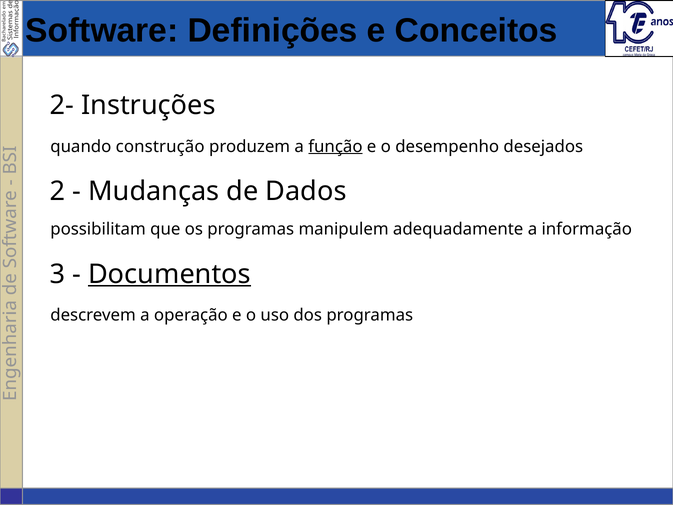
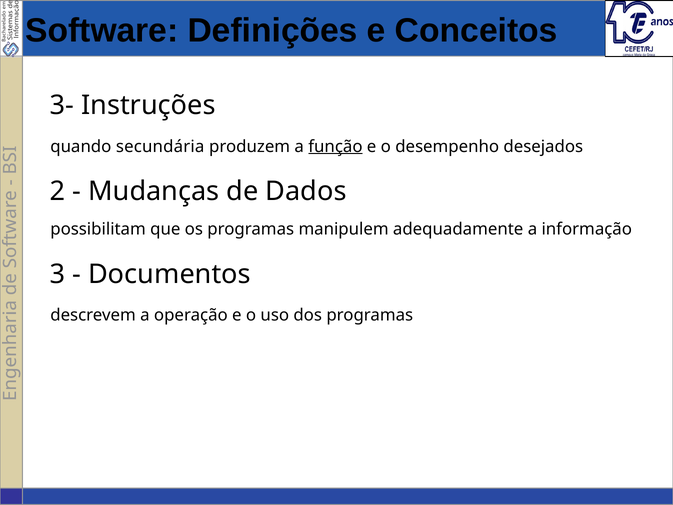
2-: 2- -> 3-
construção: construção -> secundária
Documentos underline: present -> none
